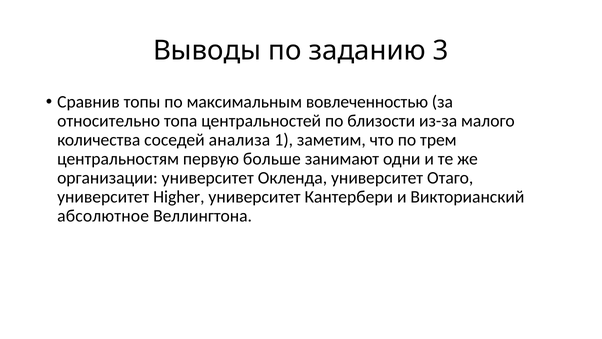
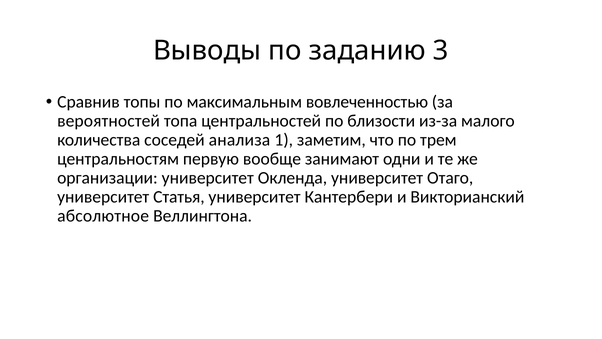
относительно: относительно -> вероятностей
больше: больше -> вообще
Higher: Higher -> Статья
